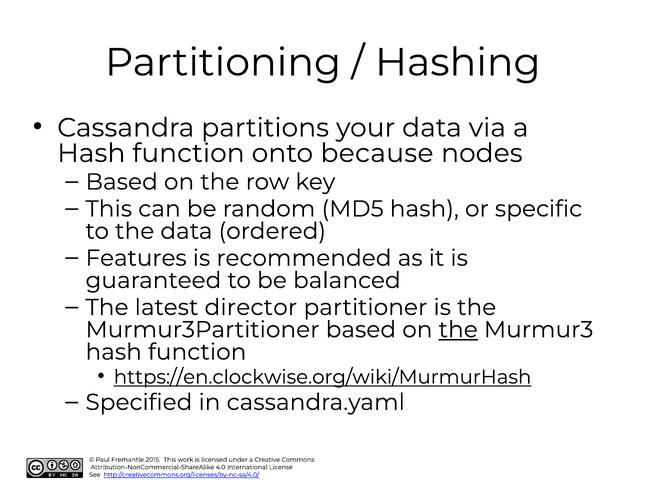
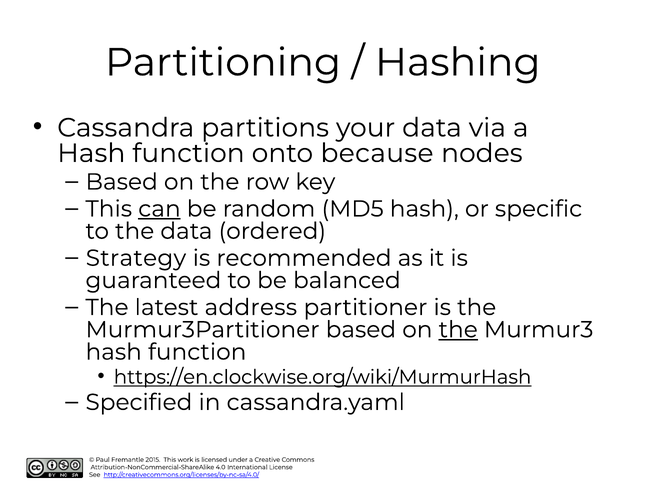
can underline: none -> present
Features: Features -> Strategy
director: director -> address
